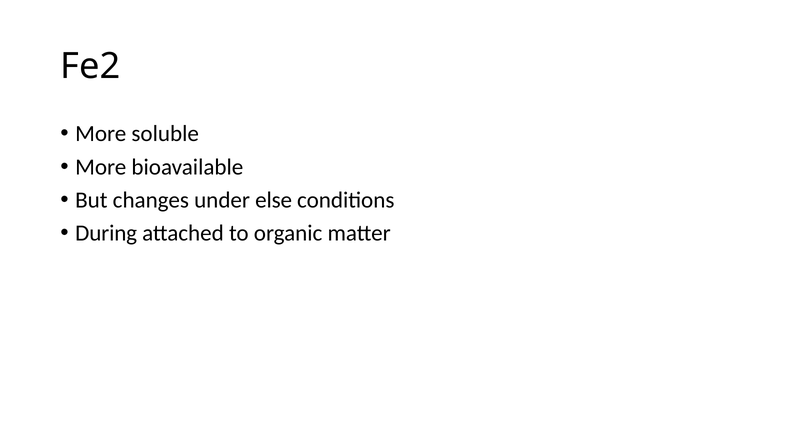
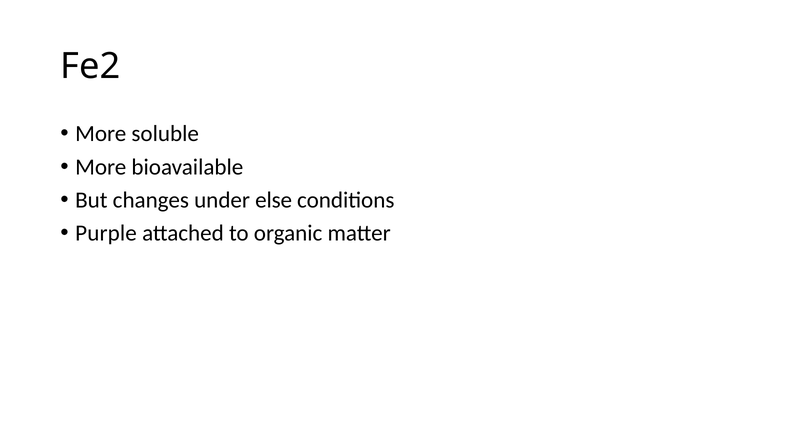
During: During -> Purple
